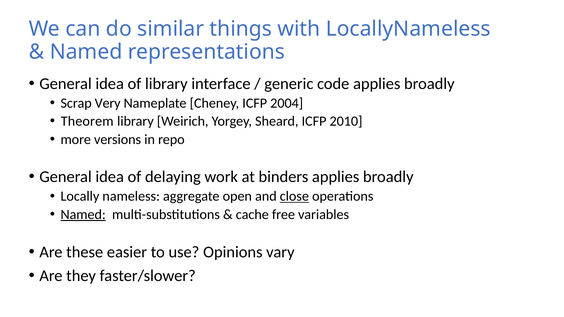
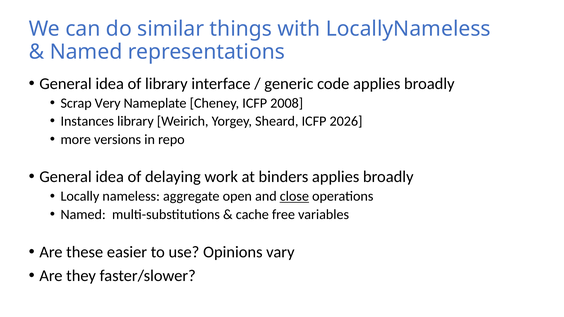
2004: 2004 -> 2008
Theorem: Theorem -> Instances
2010: 2010 -> 2026
Named at (83, 215) underline: present -> none
